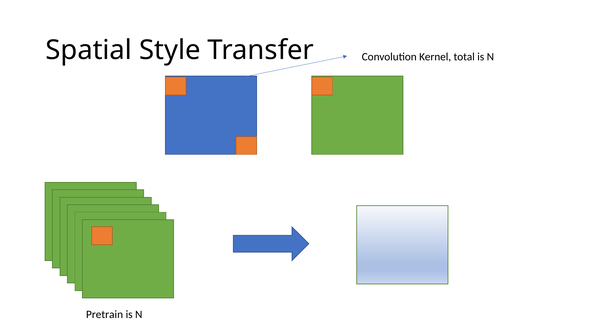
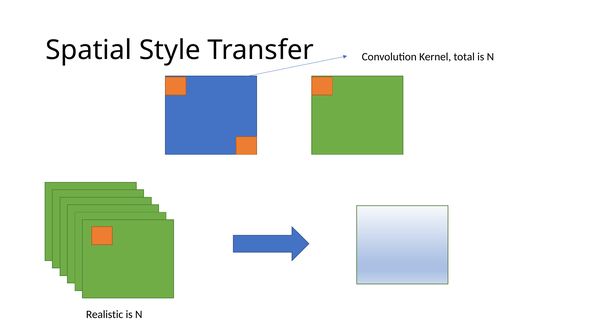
Pretrain: Pretrain -> Realistic
